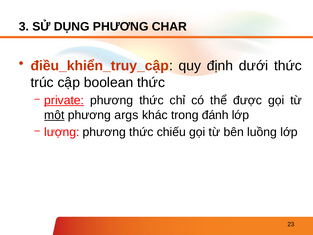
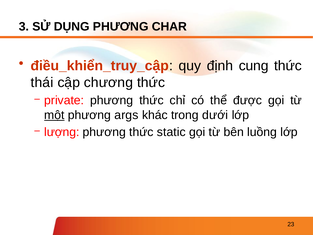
dưới: dưới -> cung
trúc: trúc -> thái
boolean: boolean -> chương
private underline: present -> none
đánh: đánh -> dưới
chiếu: chiếu -> static
